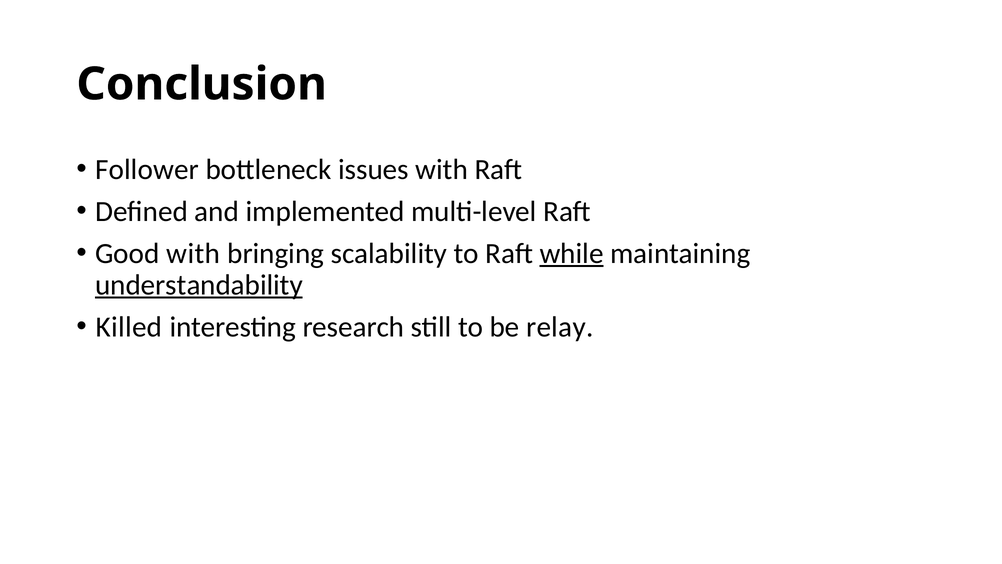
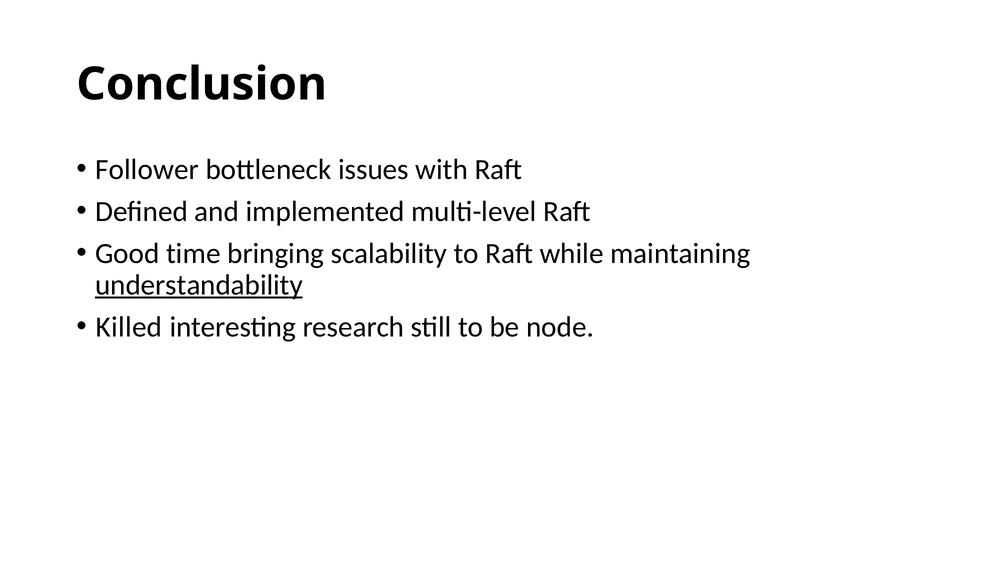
Good with: with -> time
while underline: present -> none
relay: relay -> node
